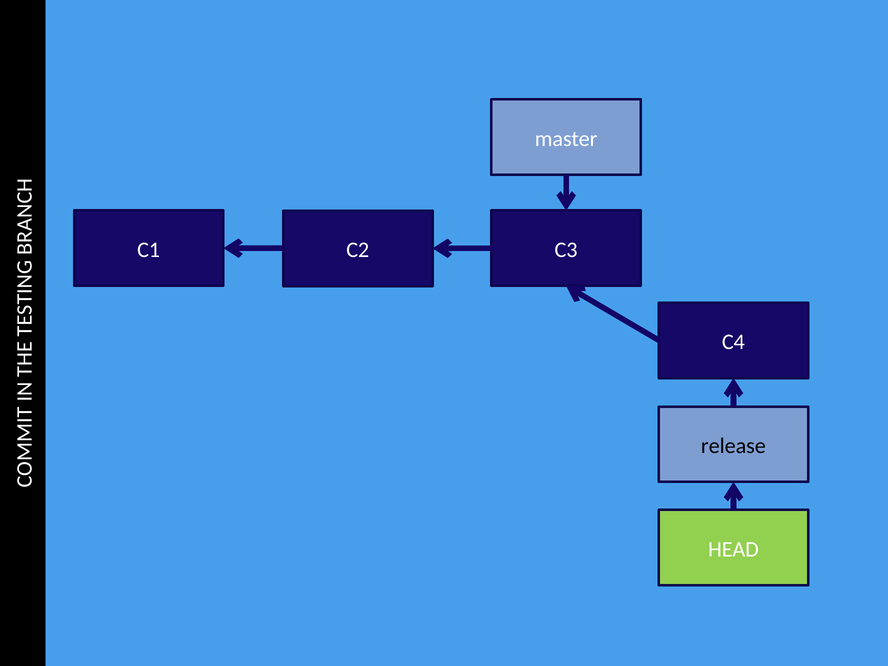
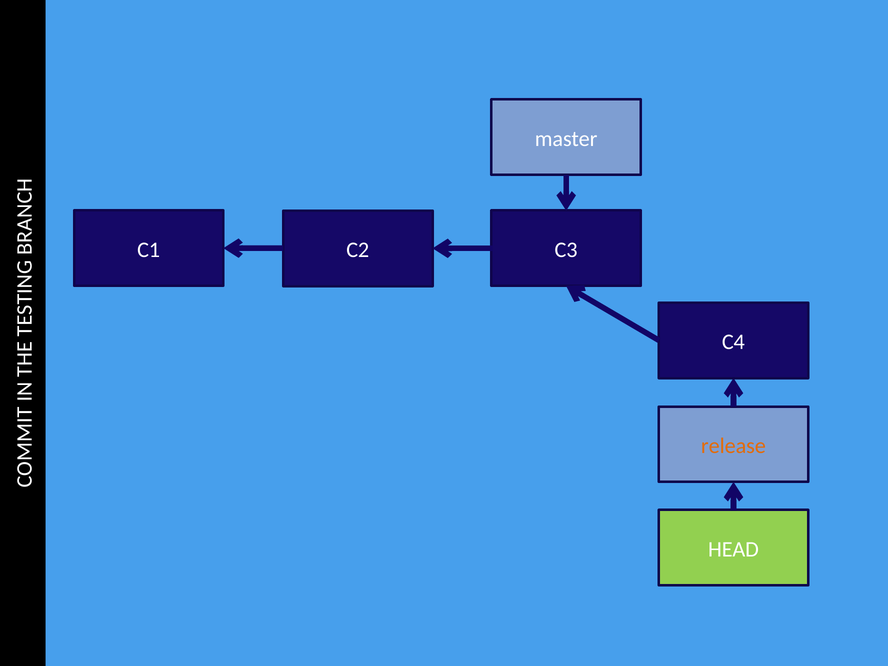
release colour: black -> orange
